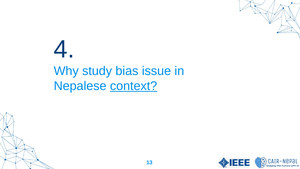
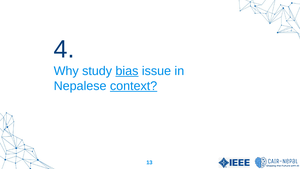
bias underline: none -> present
